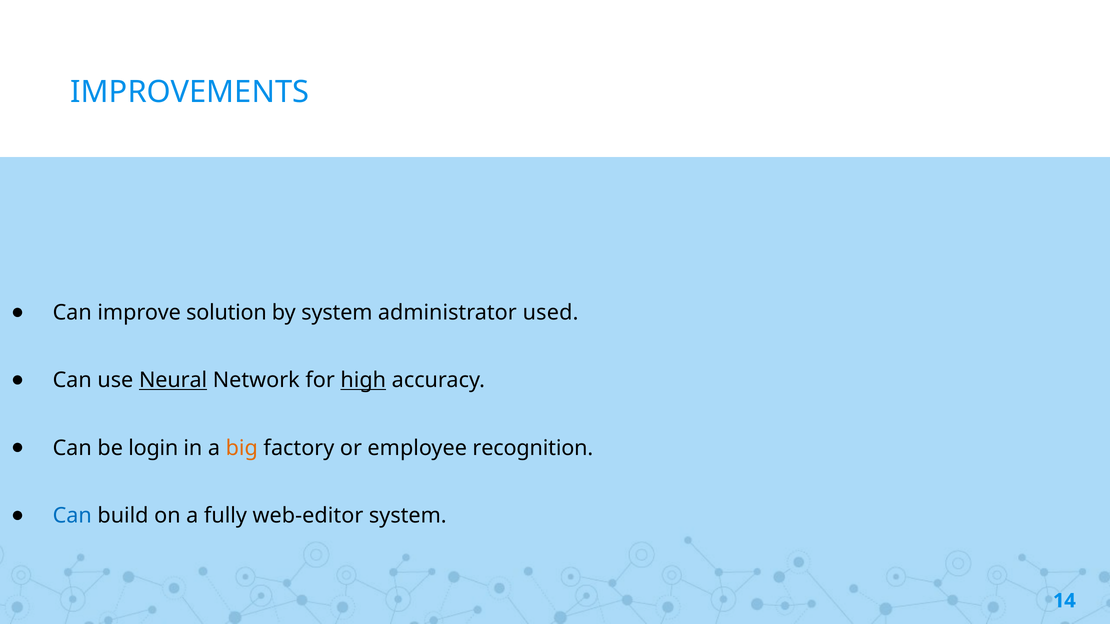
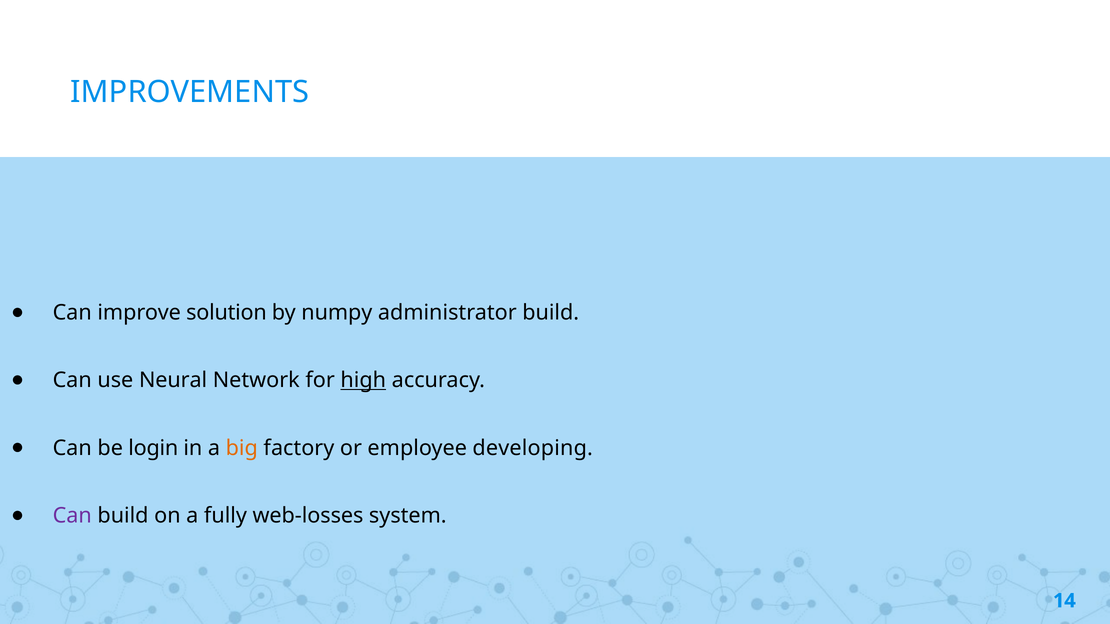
by system: system -> numpy
administrator used: used -> build
Neural underline: present -> none
recognition: recognition -> developing
Can at (72, 516) colour: blue -> purple
web-editor: web-editor -> web-losses
